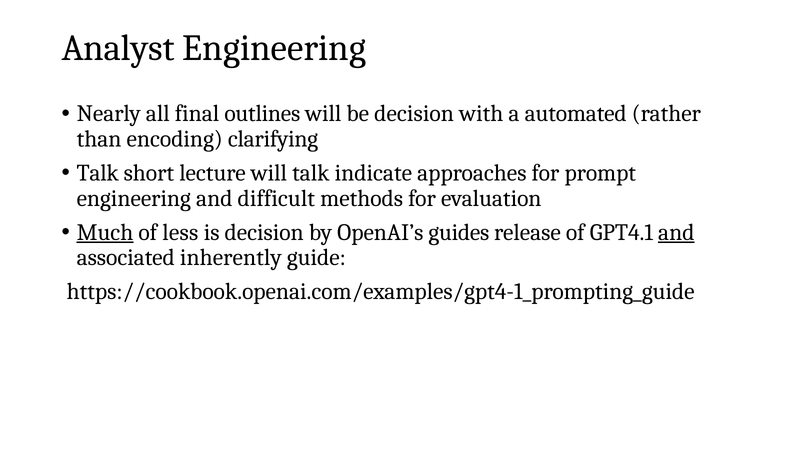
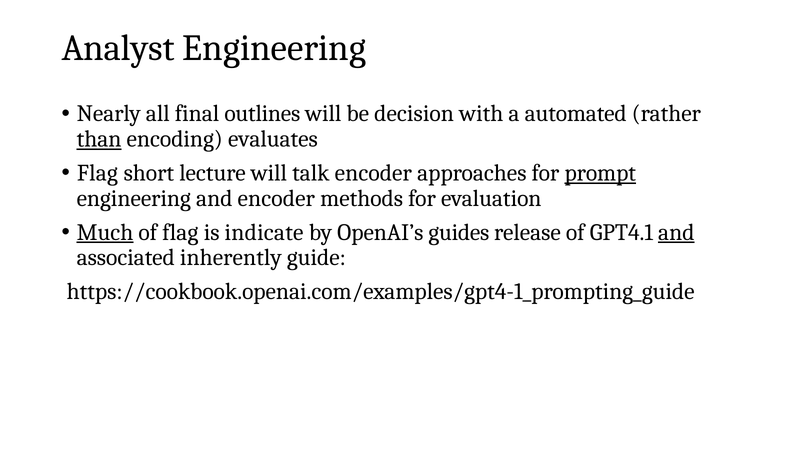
than underline: none -> present
clarifying: clarifying -> evaluates
Talk at (98, 173): Talk -> Flag
talk indicate: indicate -> encoder
prompt underline: none -> present
and difficult: difficult -> encoder
of less: less -> flag
is decision: decision -> indicate
